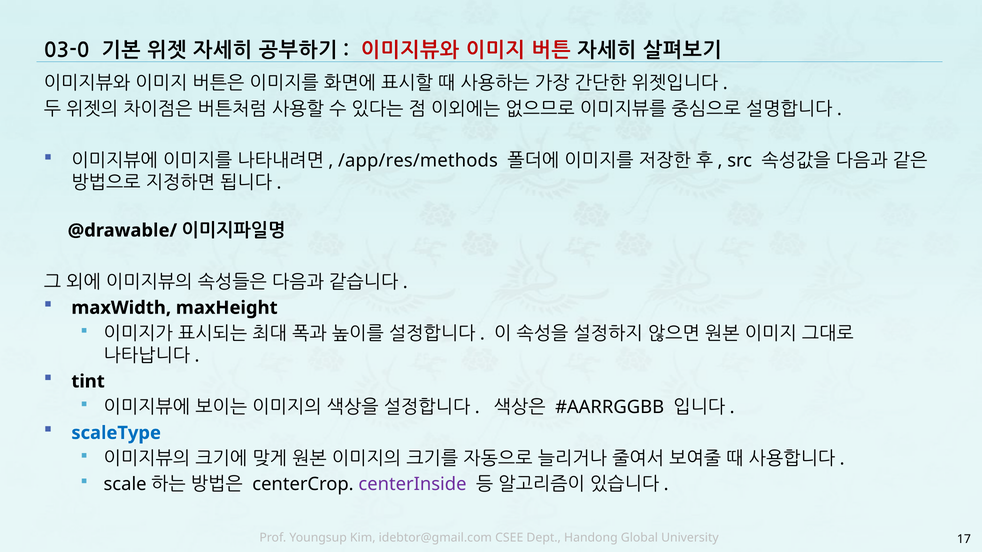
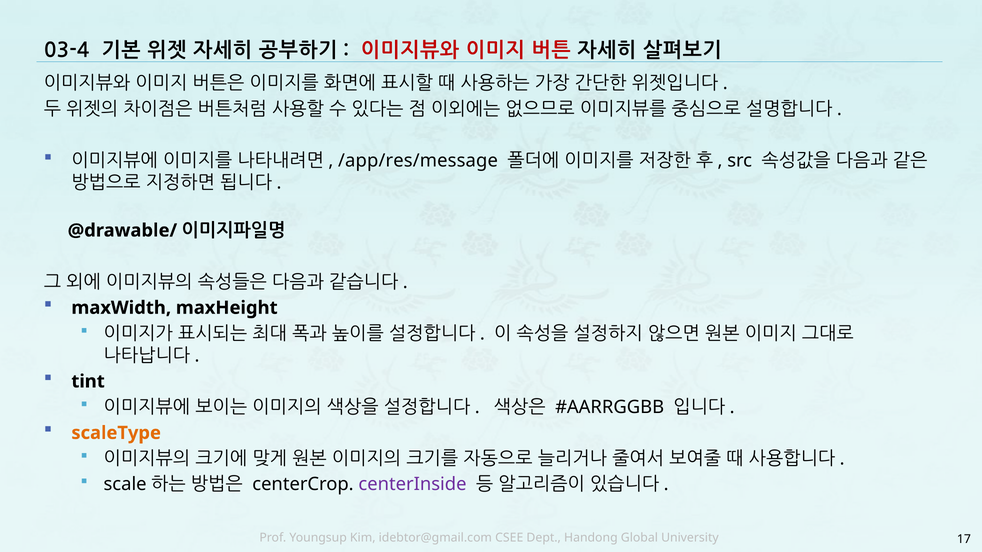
03-0: 03-0 -> 03-4
/app/res/methods: /app/res/methods -> /app/res/message
scaleType colour: blue -> orange
